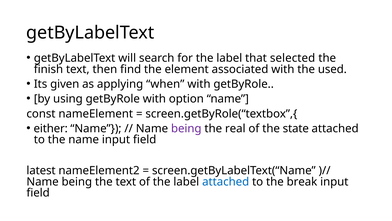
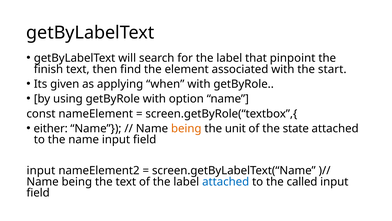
selected: selected -> pinpoint
used: used -> start
being at (186, 128) colour: purple -> orange
real: real -> unit
latest at (41, 170): latest -> input
break: break -> called
